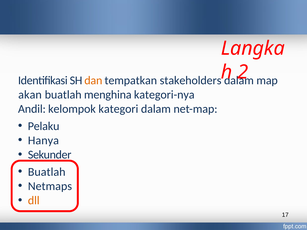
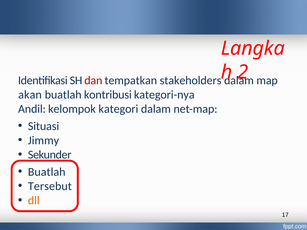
dan colour: orange -> red
menghina: menghina -> kontribusi
Pelaku: Pelaku -> Situasi
Hanya: Hanya -> Jimmy
Netmaps: Netmaps -> Tersebut
